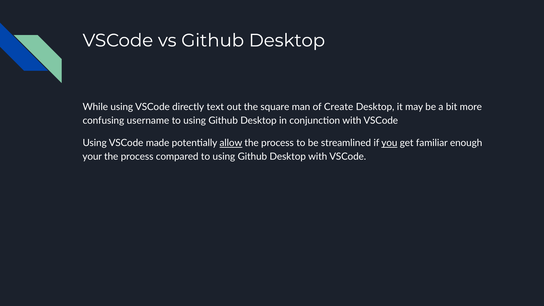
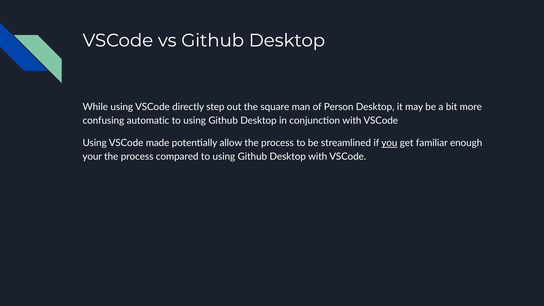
text: text -> step
Create: Create -> Person
username: username -> automatic
allow underline: present -> none
